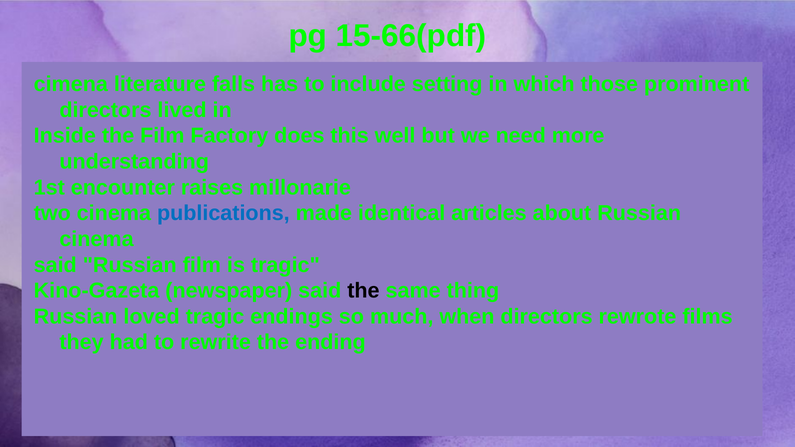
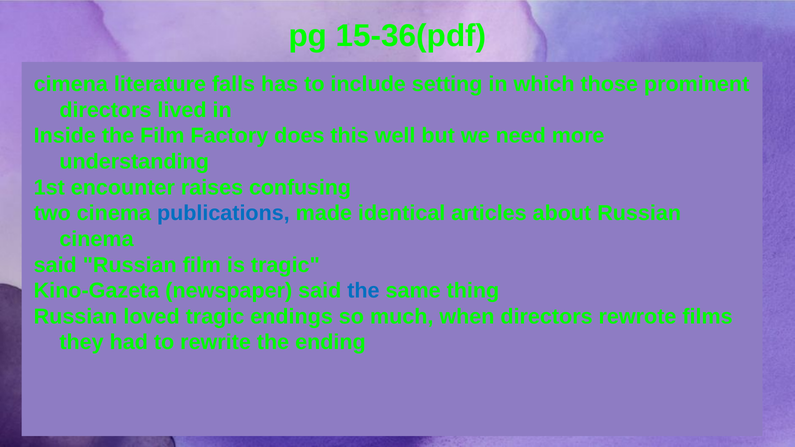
15-66(pdf: 15-66(pdf -> 15-36(pdf
millonarie: millonarie -> confusing
the at (363, 291) colour: black -> blue
